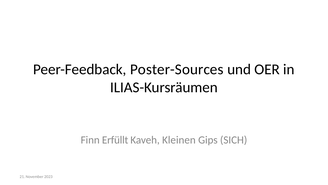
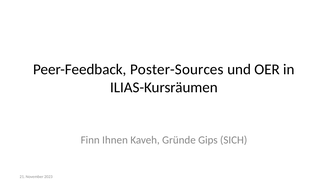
Erfüllt: Erfüllt -> Ihnen
Kleinen: Kleinen -> Gründe
